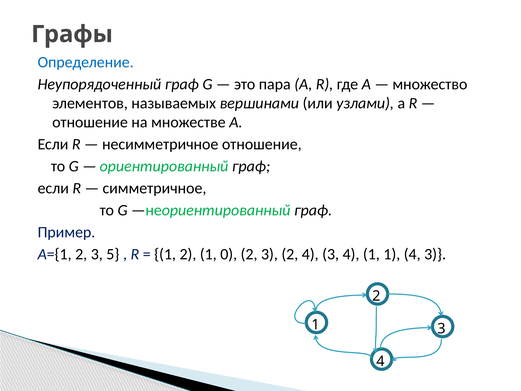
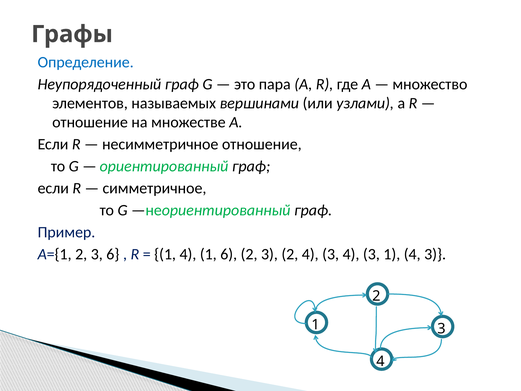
3 5: 5 -> 6
2 at (188, 254): 2 -> 4
1 0: 0 -> 6
3 4 1: 1 -> 3
